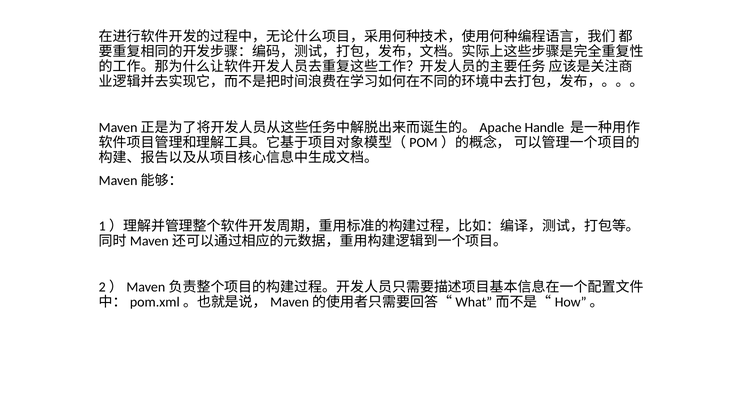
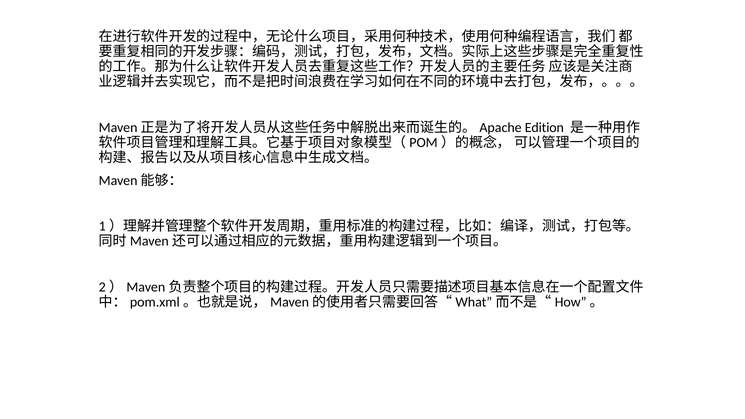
Handle: Handle -> Edition
